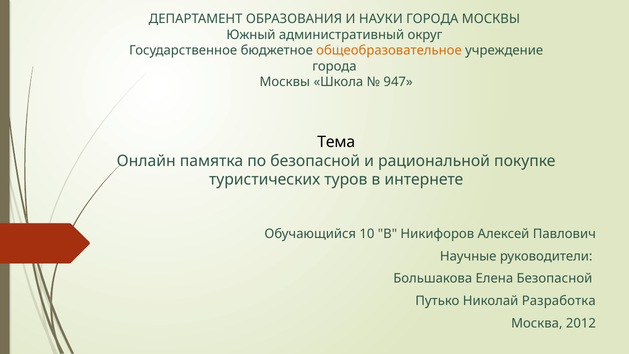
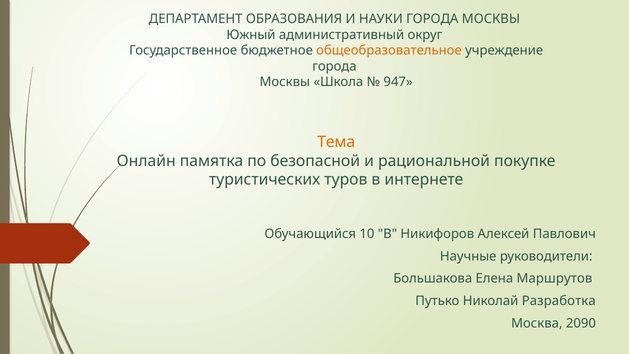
Тема colour: black -> orange
Елена Безопасной: Безопасной -> Маршрутов
2012: 2012 -> 2090
